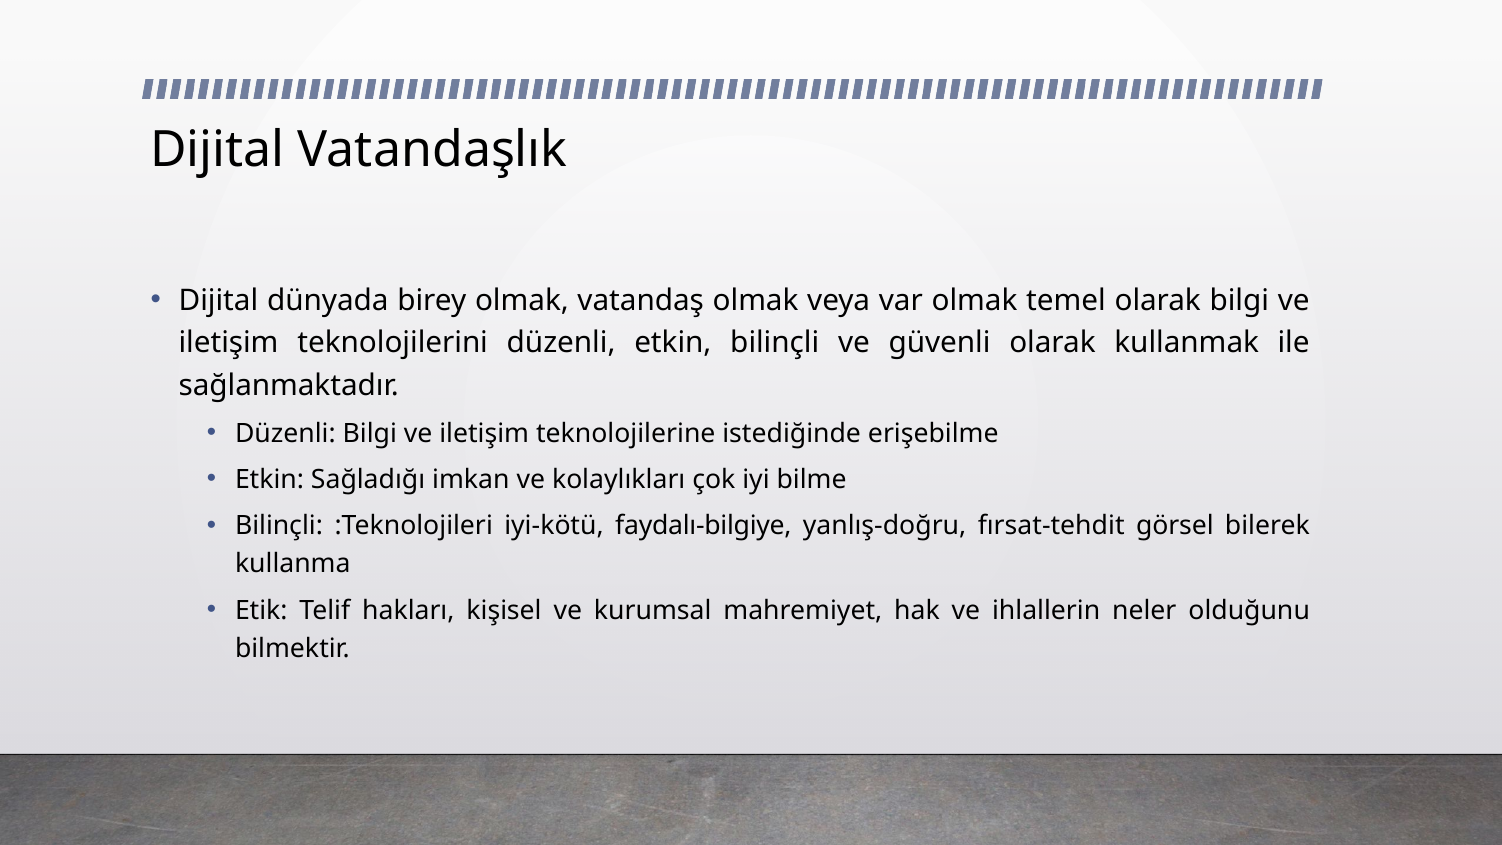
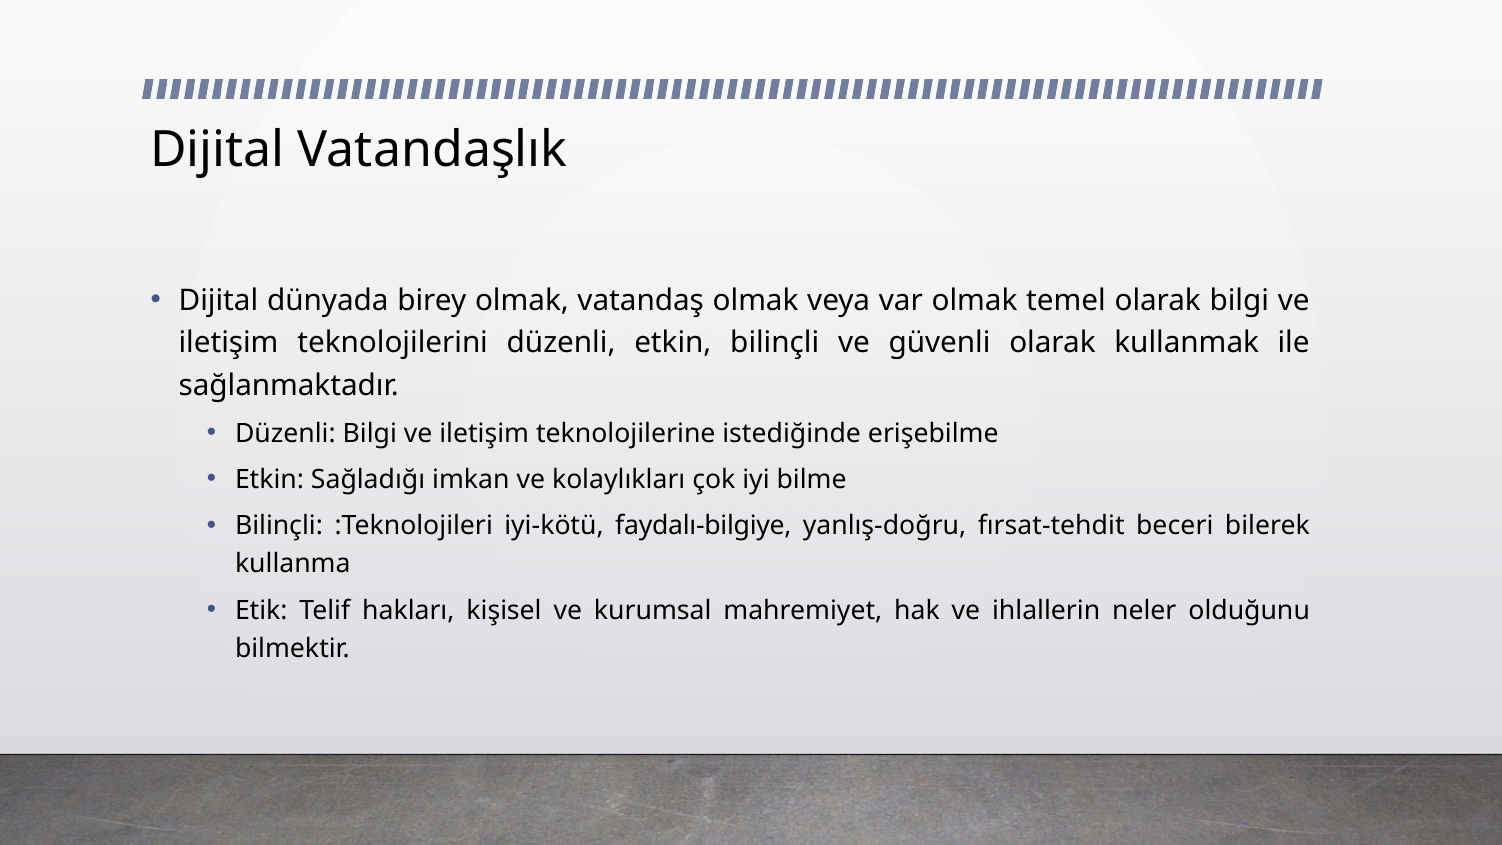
görsel: görsel -> beceri
